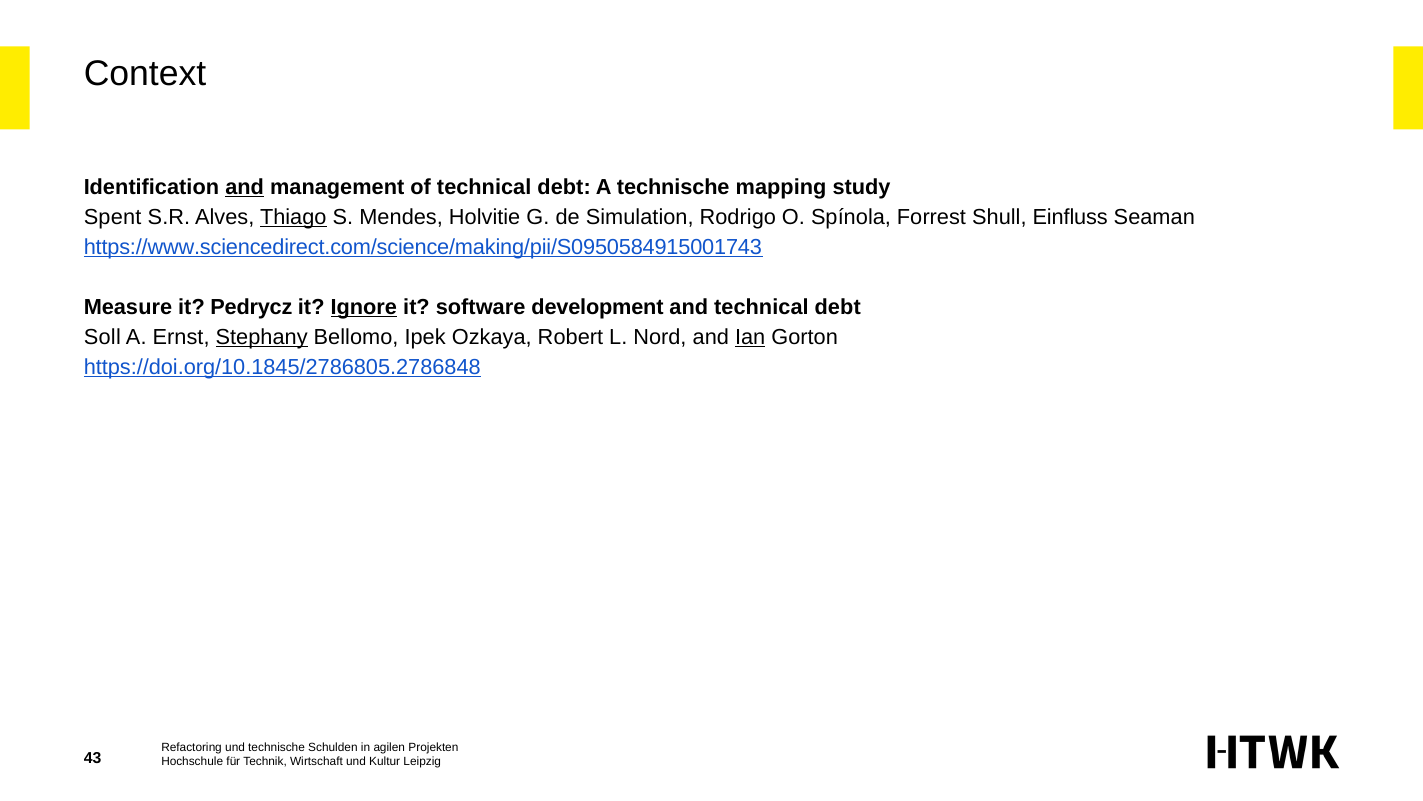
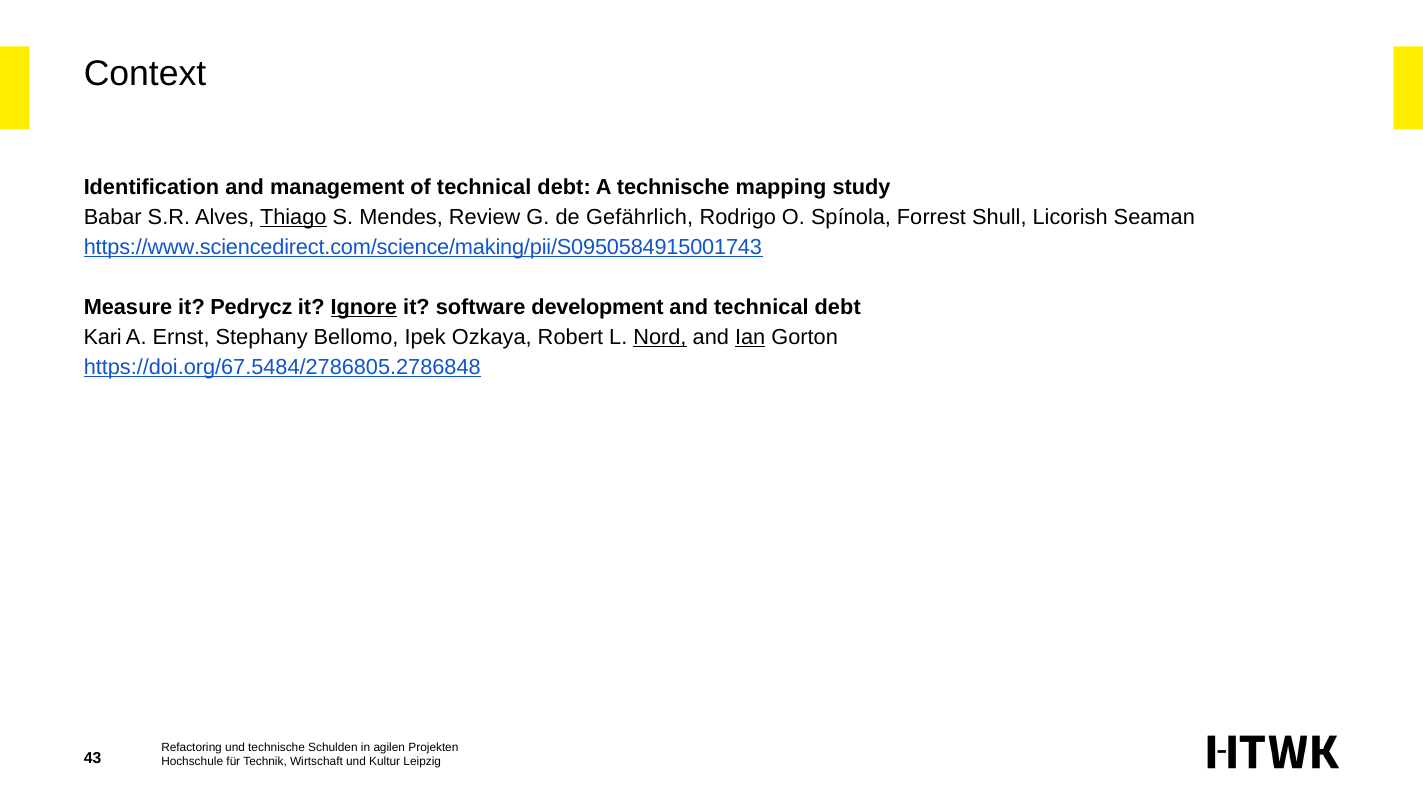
and at (245, 187) underline: present -> none
Spent: Spent -> Babar
Holvitie: Holvitie -> Review
Simulation: Simulation -> Gefährlich
Einfluss: Einfluss -> Licorish
Soll: Soll -> Kari
Stephany underline: present -> none
Nord underline: none -> present
https://doi.org/10.1845/2786805.2786848: https://doi.org/10.1845/2786805.2786848 -> https://doi.org/67.5484/2786805.2786848
